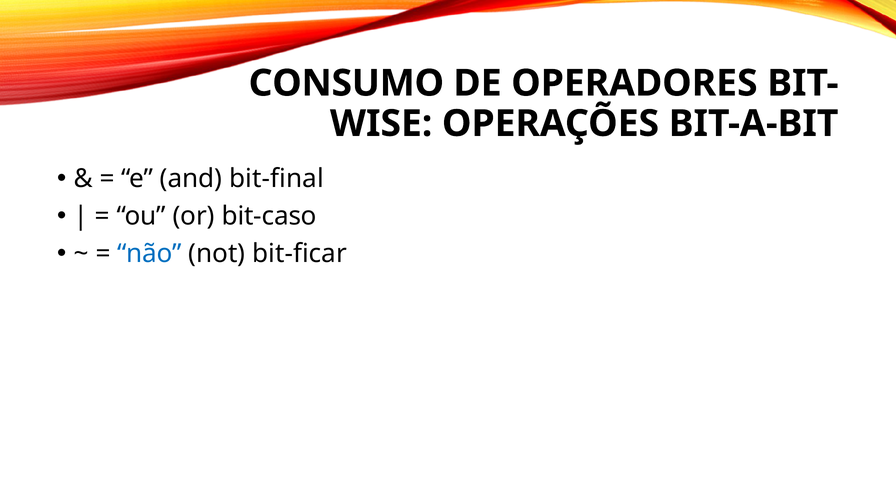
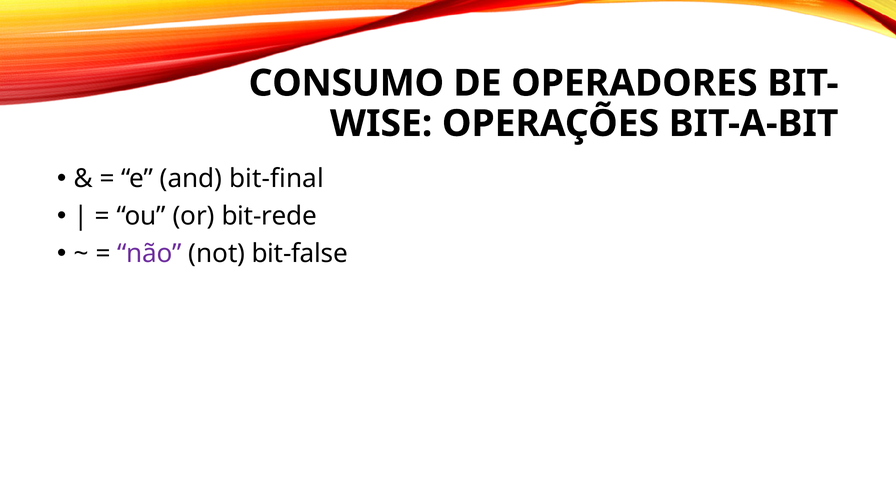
bit-caso: bit-caso -> bit-rede
não colour: blue -> purple
bit-ficar: bit-ficar -> bit-false
